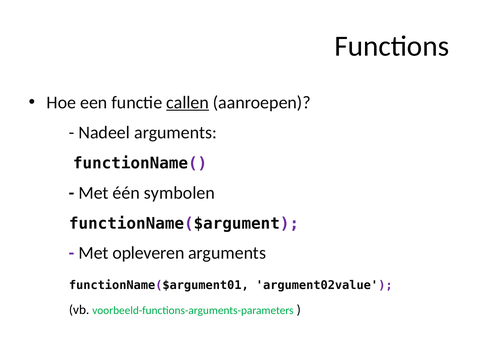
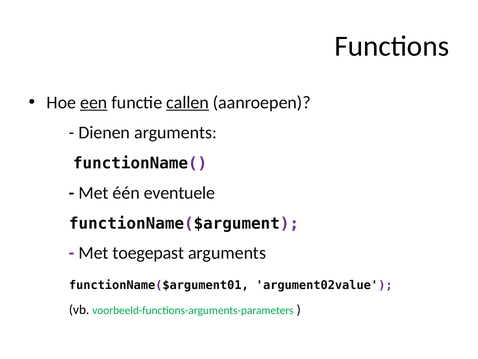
een underline: none -> present
Nadeel: Nadeel -> Dienen
symbolen: symbolen -> eventuele
opleveren: opleveren -> toegepast
